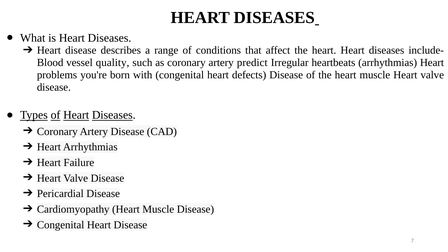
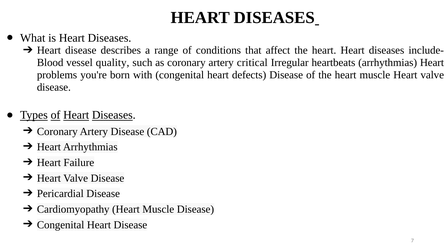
predict: predict -> critical
